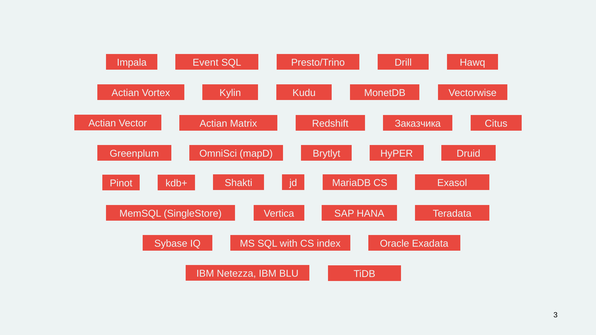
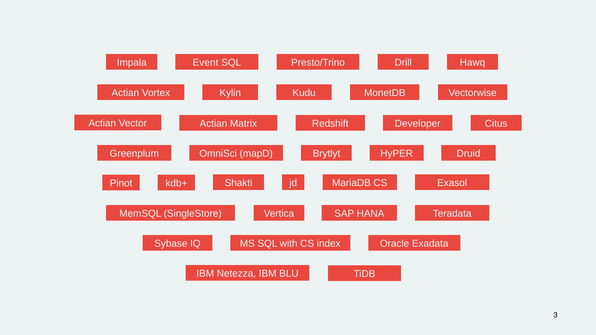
Заказчика: Заказчика -> Developer
